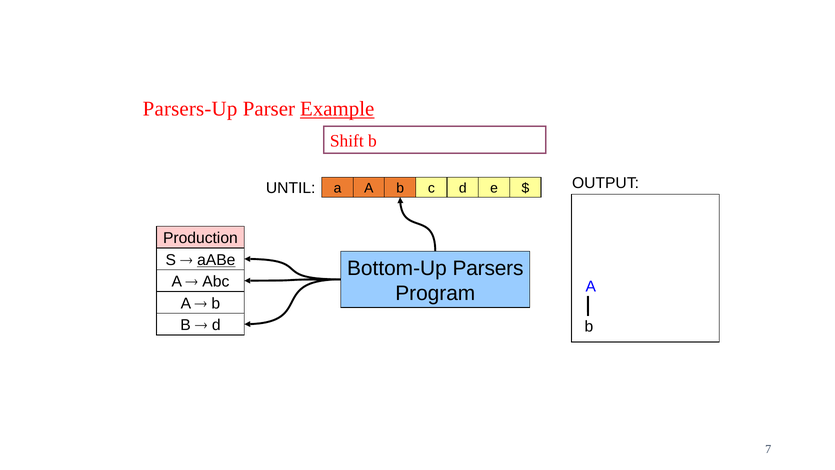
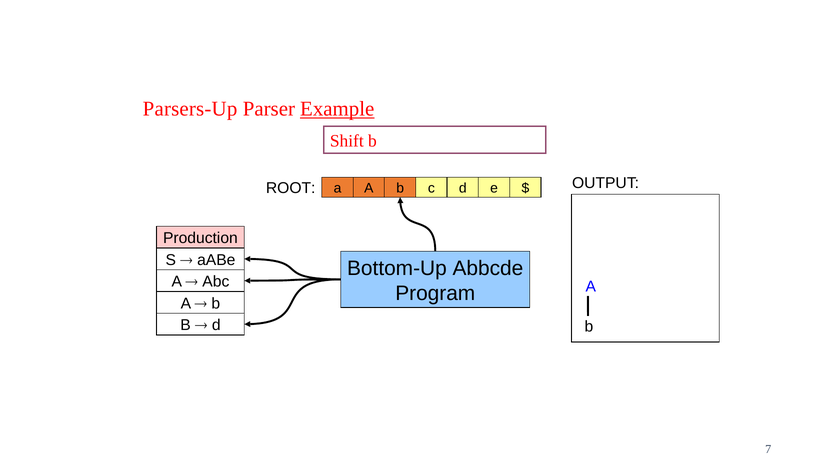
UNTIL: UNTIL -> ROOT
aABe underline: present -> none
Parsers: Parsers -> Abbcde
